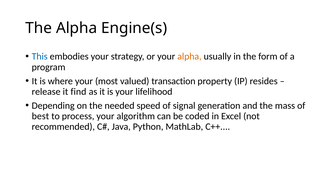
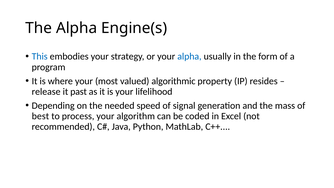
alpha at (189, 56) colour: orange -> blue
transaction: transaction -> algorithmic
find: find -> past
